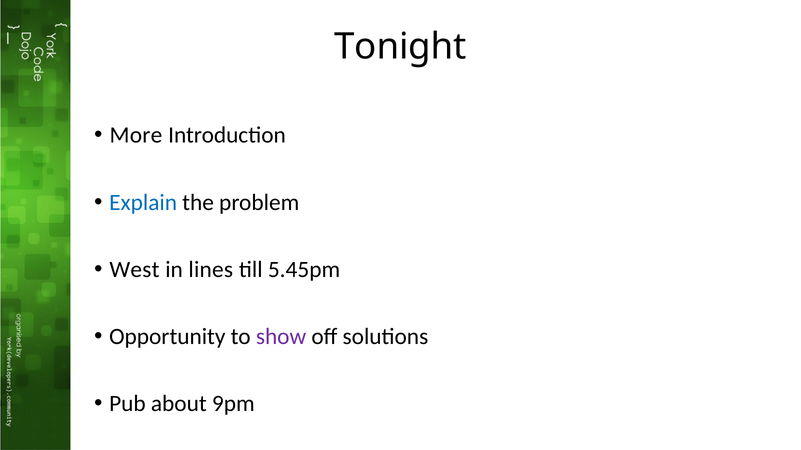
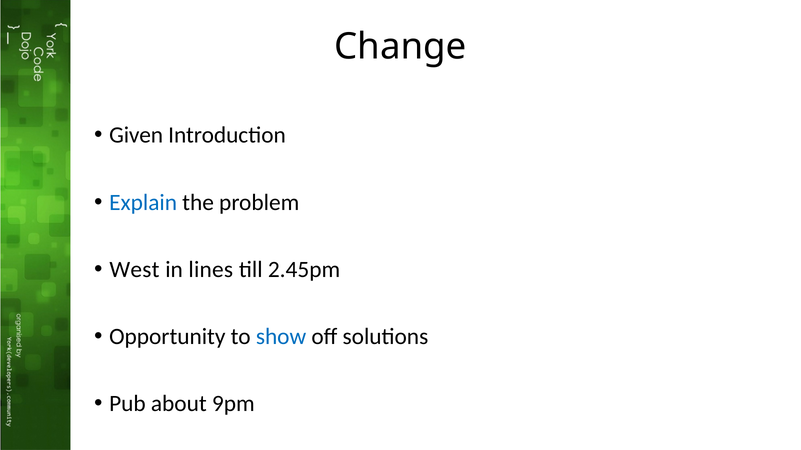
Tonight: Tonight -> Change
More: More -> Given
5.45pm: 5.45pm -> 2.45pm
show colour: purple -> blue
